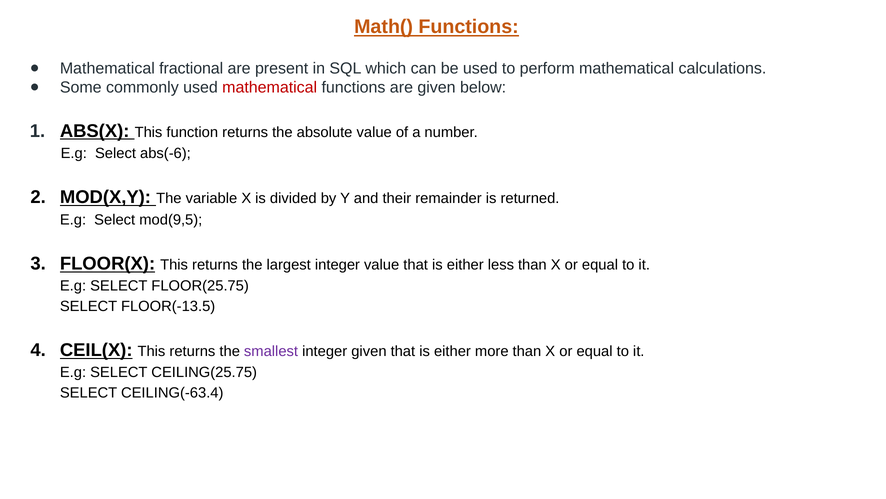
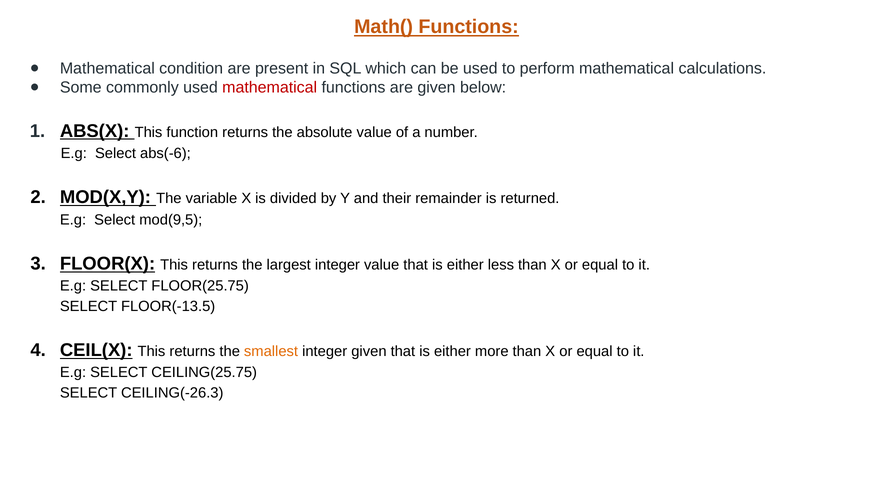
fractional: fractional -> condition
smallest colour: purple -> orange
CEILING(-63.4: CEILING(-63.4 -> CEILING(-26.3
